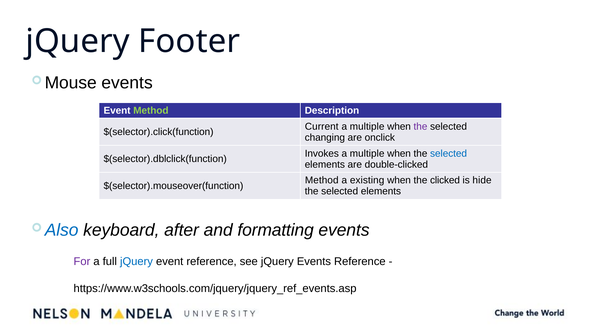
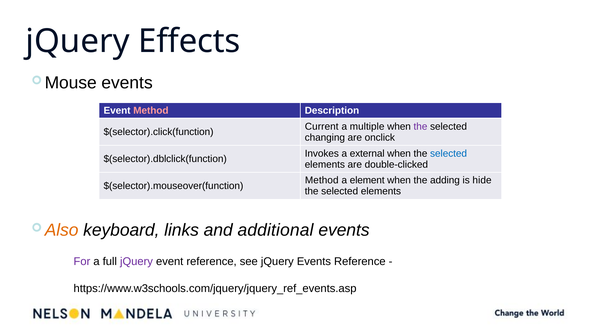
Footer: Footer -> Effects
Method at (151, 111) colour: light green -> pink
Invokes a multiple: multiple -> external
existing: existing -> element
clicked: clicked -> adding
Also colour: blue -> orange
after: after -> links
formatting: formatting -> additional
jQuery at (136, 262) colour: blue -> purple
